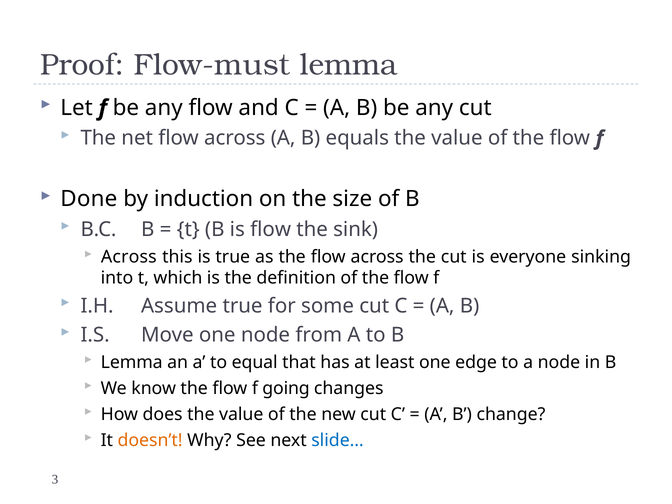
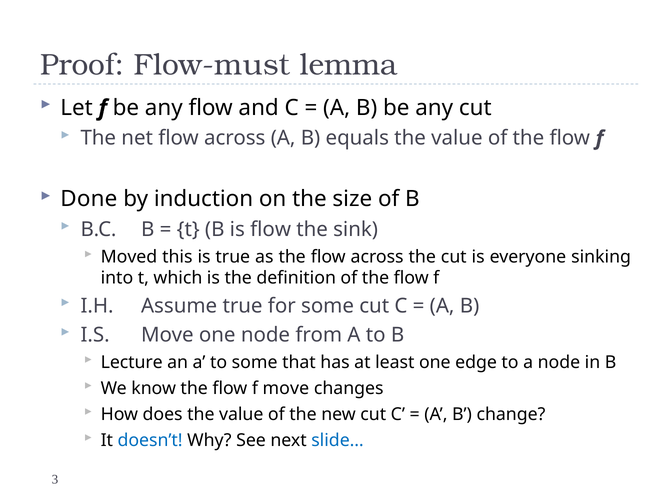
Across at (129, 257): Across -> Moved
Lemma at (132, 362): Lemma -> Lecture
to equal: equal -> some
f going: going -> move
doesn’t colour: orange -> blue
